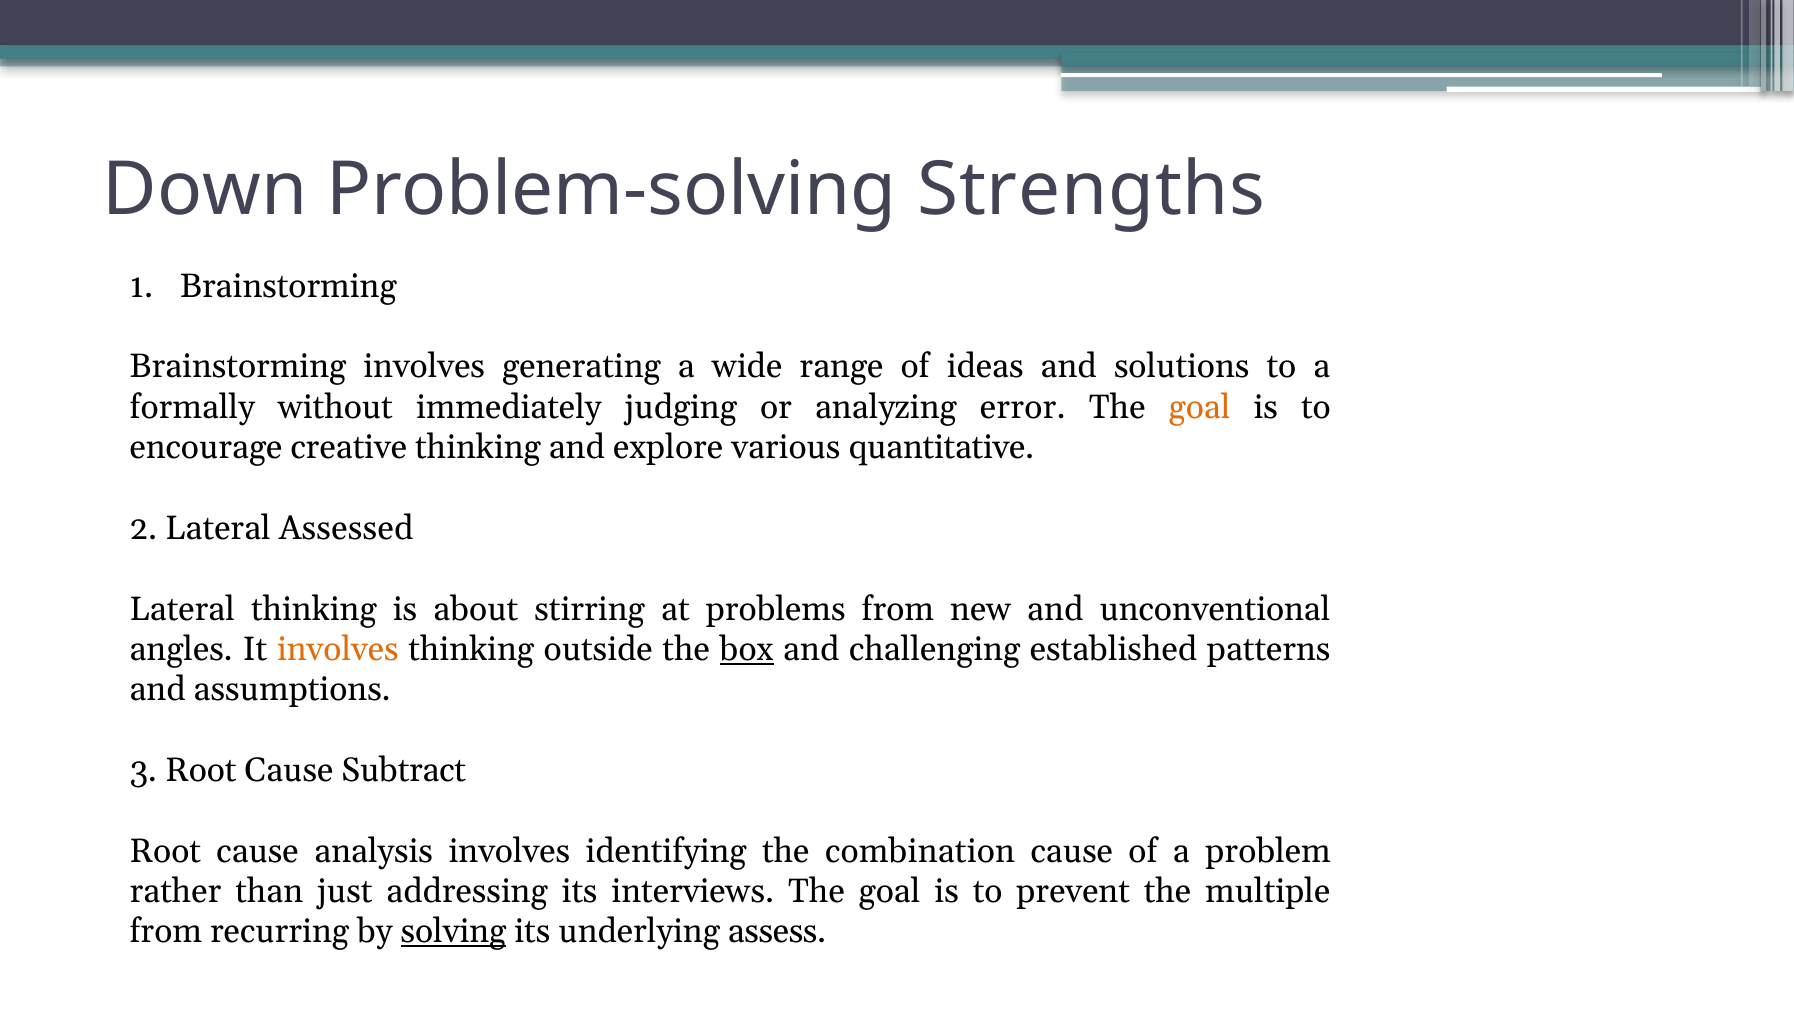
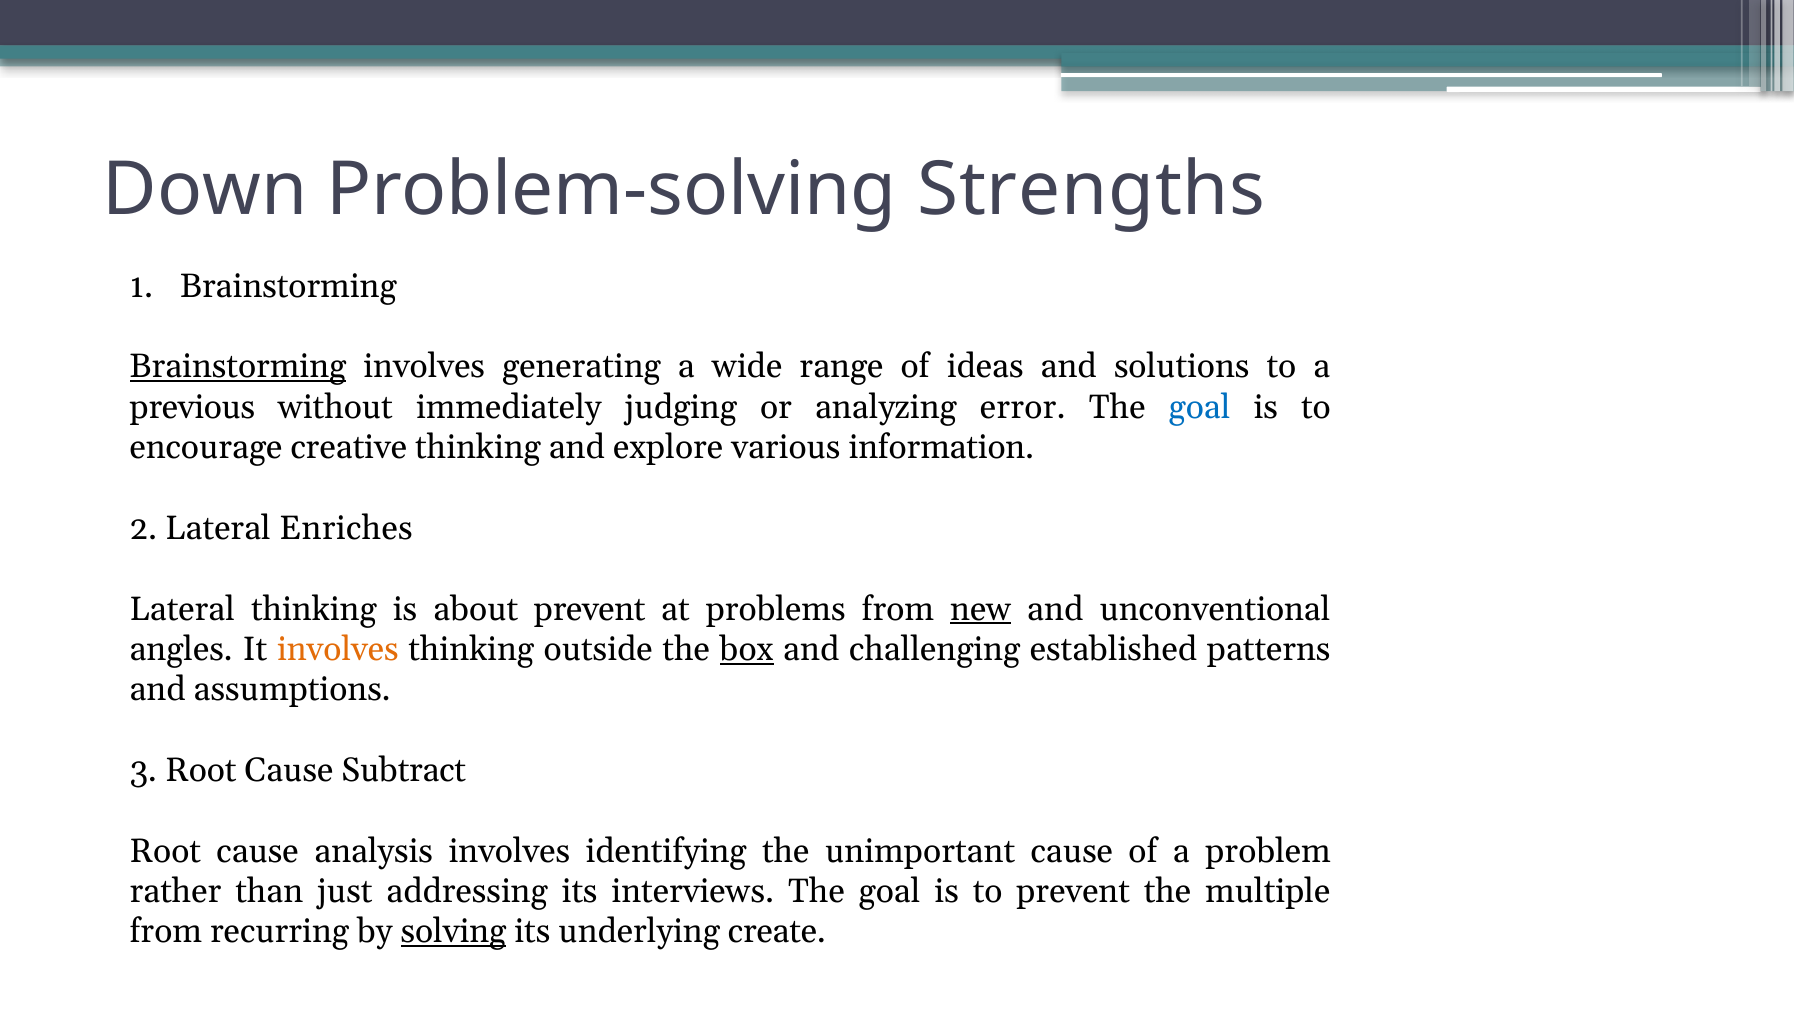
Brainstorming at (238, 367) underline: none -> present
formally: formally -> previous
goal at (1200, 407) colour: orange -> blue
quantitative: quantitative -> information
Assessed: Assessed -> Enriches
about stirring: stirring -> prevent
new underline: none -> present
combination: combination -> unimportant
assess: assess -> create
